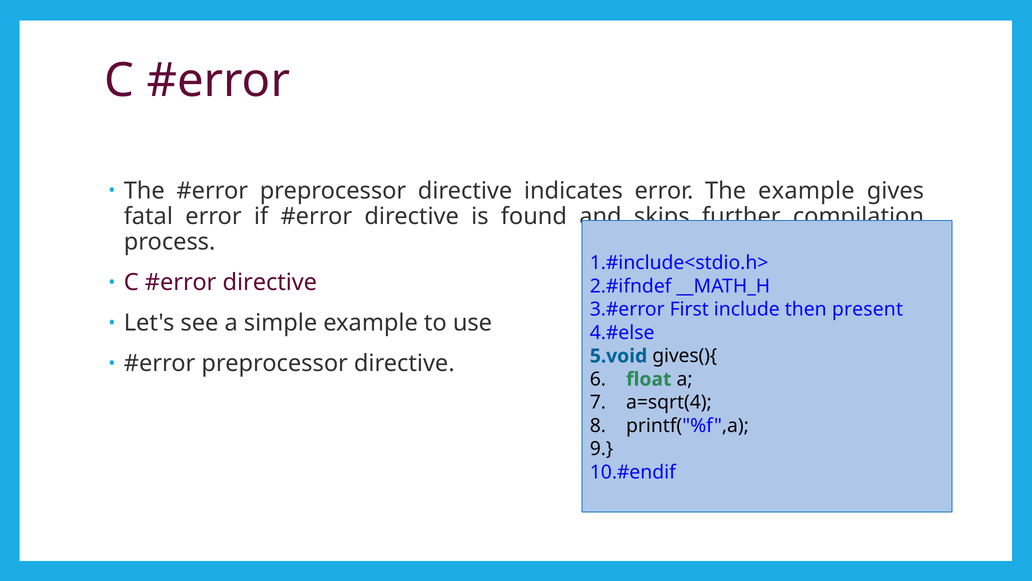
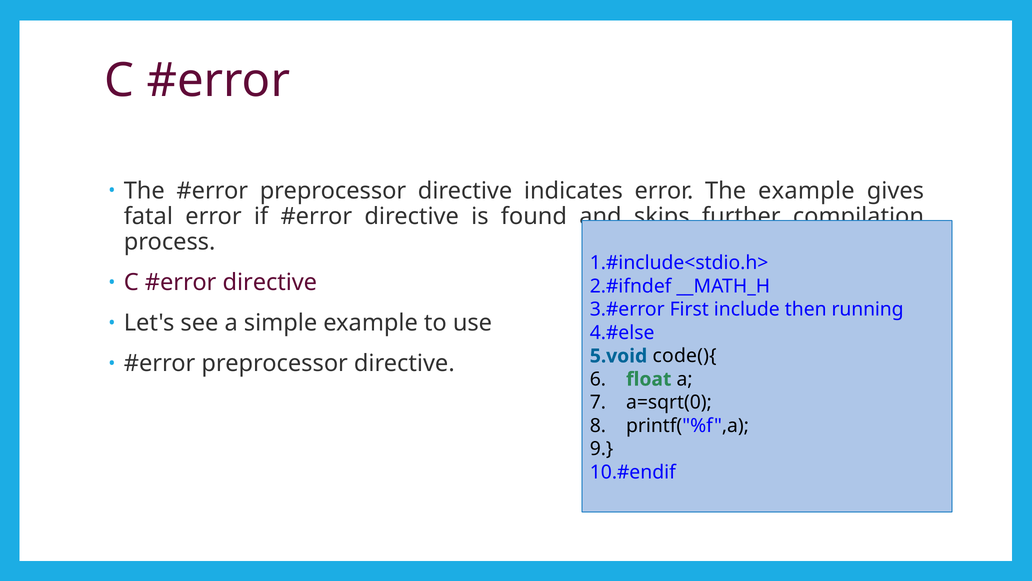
present: present -> running
gives(){: gives(){ -> code(){
a=sqrt(4: a=sqrt(4 -> a=sqrt(0
